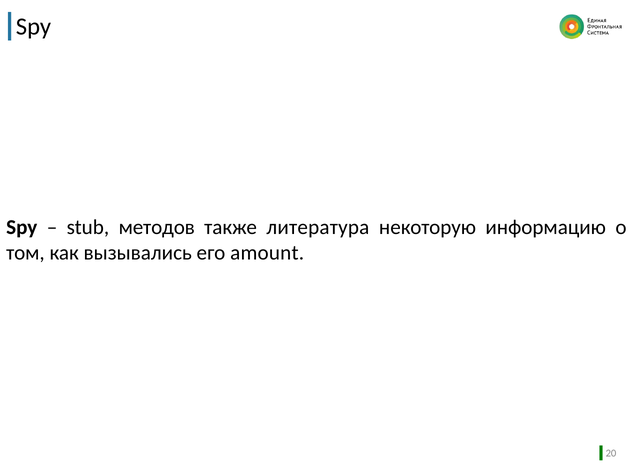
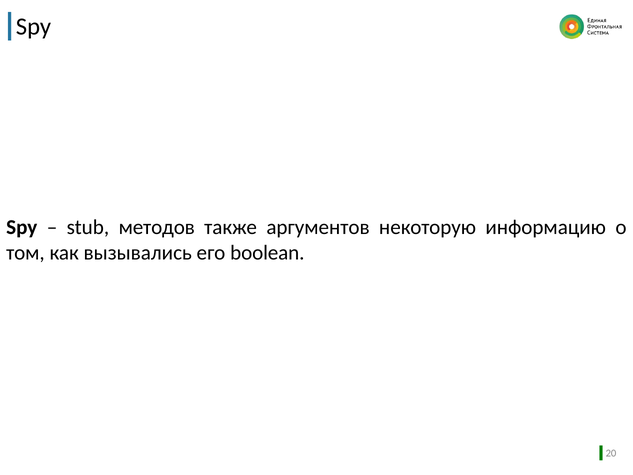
литература: литература -> аргументов
amount: amount -> boolean
